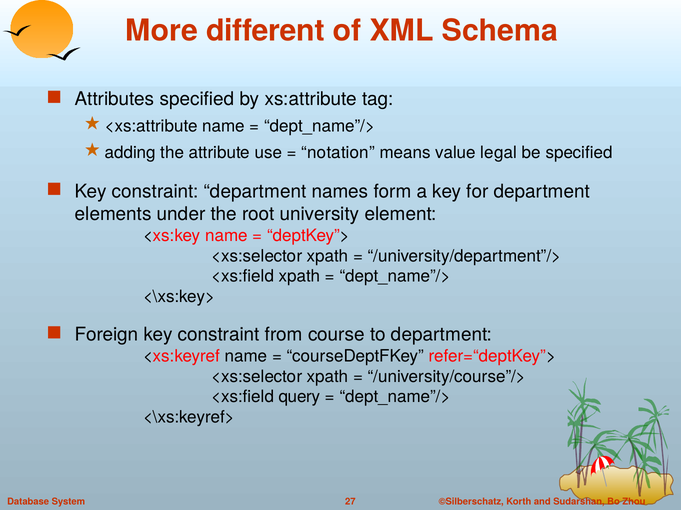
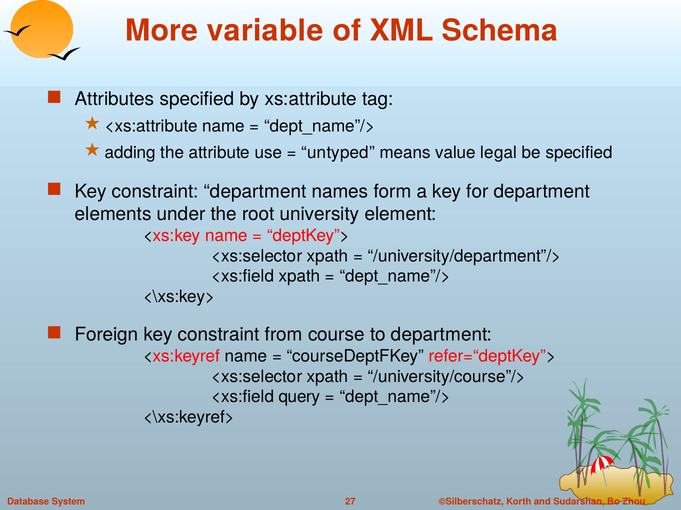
different: different -> variable
notation: notation -> untyped
